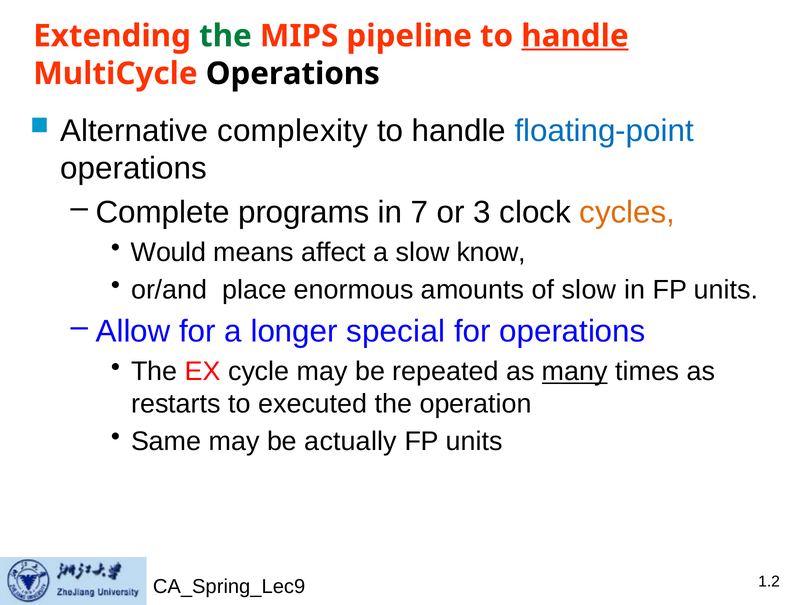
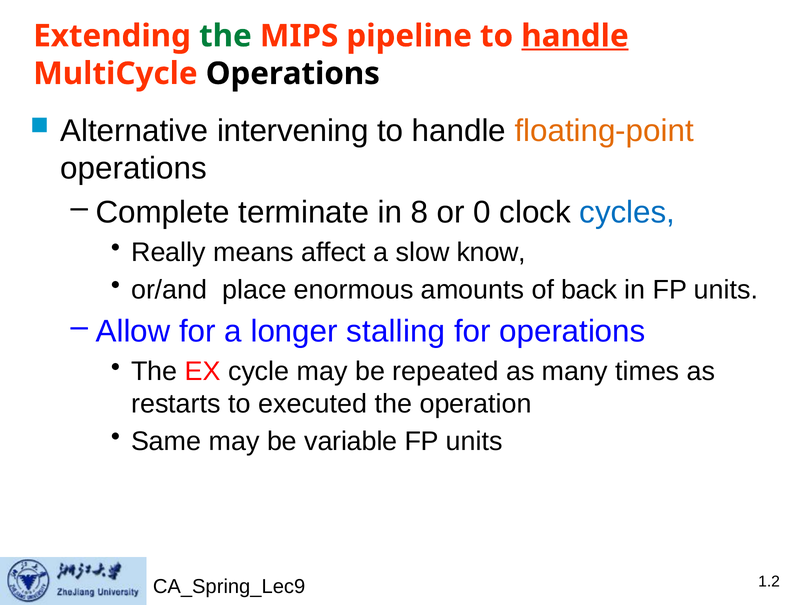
complexity: complexity -> intervening
floating-point colour: blue -> orange
programs: programs -> terminate
7: 7 -> 8
3: 3 -> 0
cycles colour: orange -> blue
Would: Would -> Really
of slow: slow -> back
special: special -> stalling
many underline: present -> none
actually: actually -> variable
